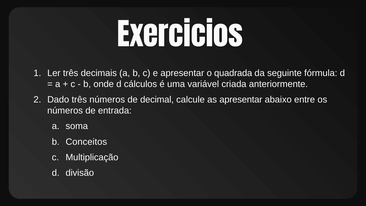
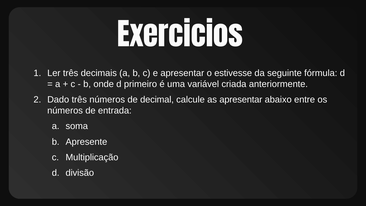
quadrada: quadrada -> estivesse
cálculos: cálculos -> primeiro
Conceitos: Conceitos -> Apresente
